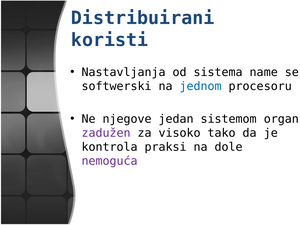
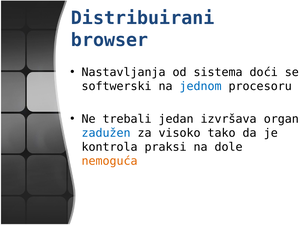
koristi: koristi -> browser
name: name -> doći
njegove: njegove -> trebali
sistemom: sistemom -> izvršava
zadužen colour: purple -> blue
nemoguća colour: purple -> orange
